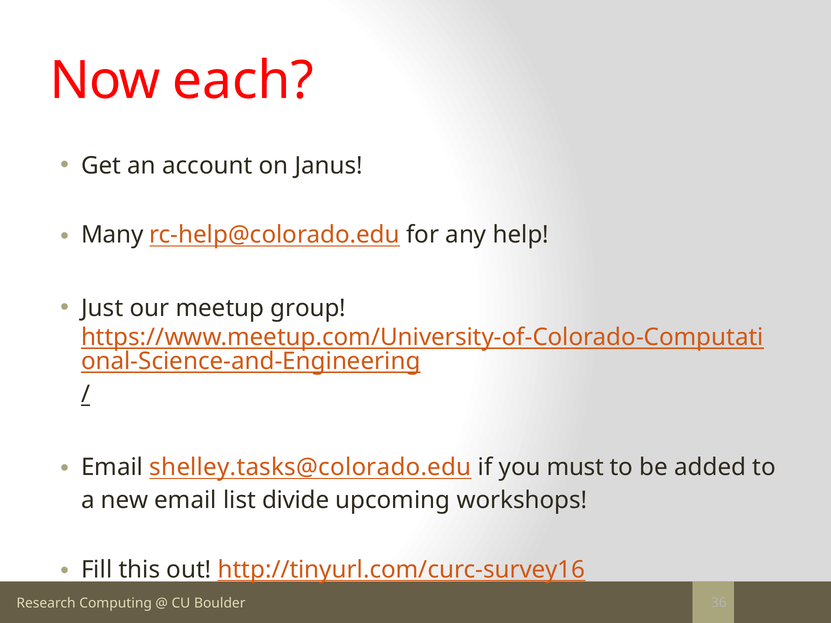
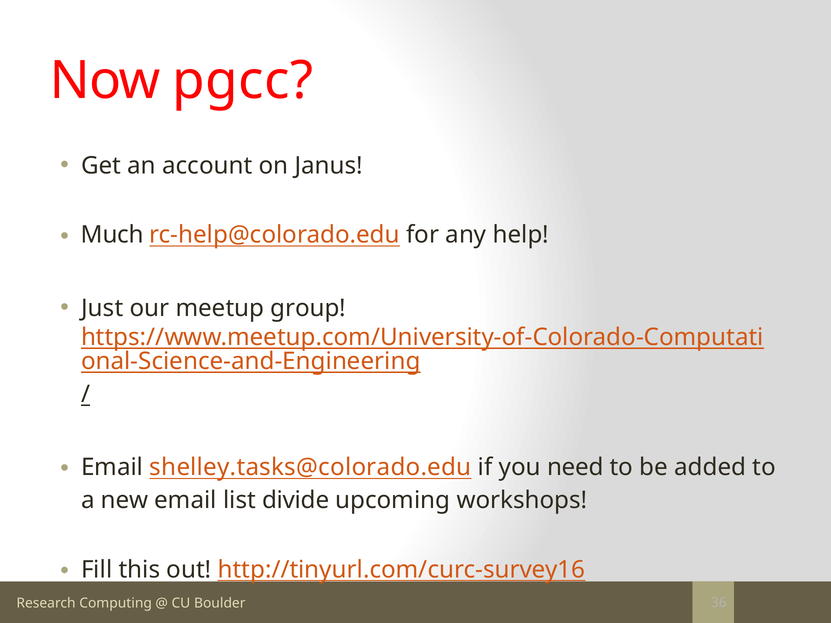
each: each -> pgcc
Many: Many -> Much
must: must -> need
